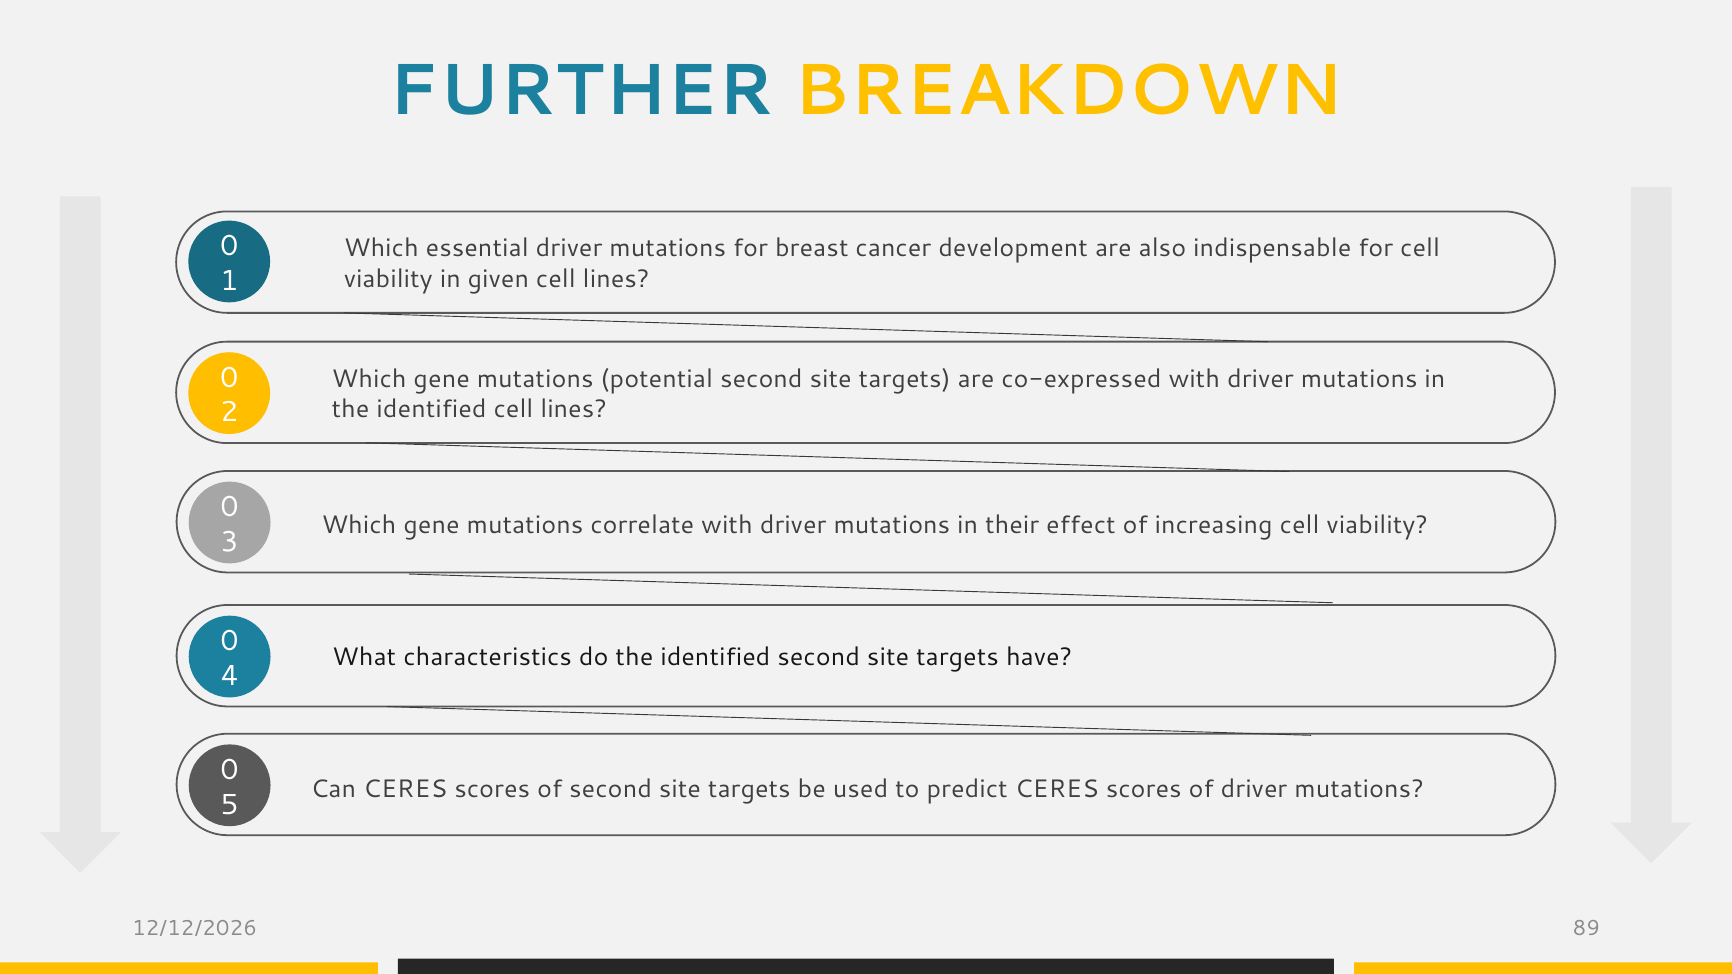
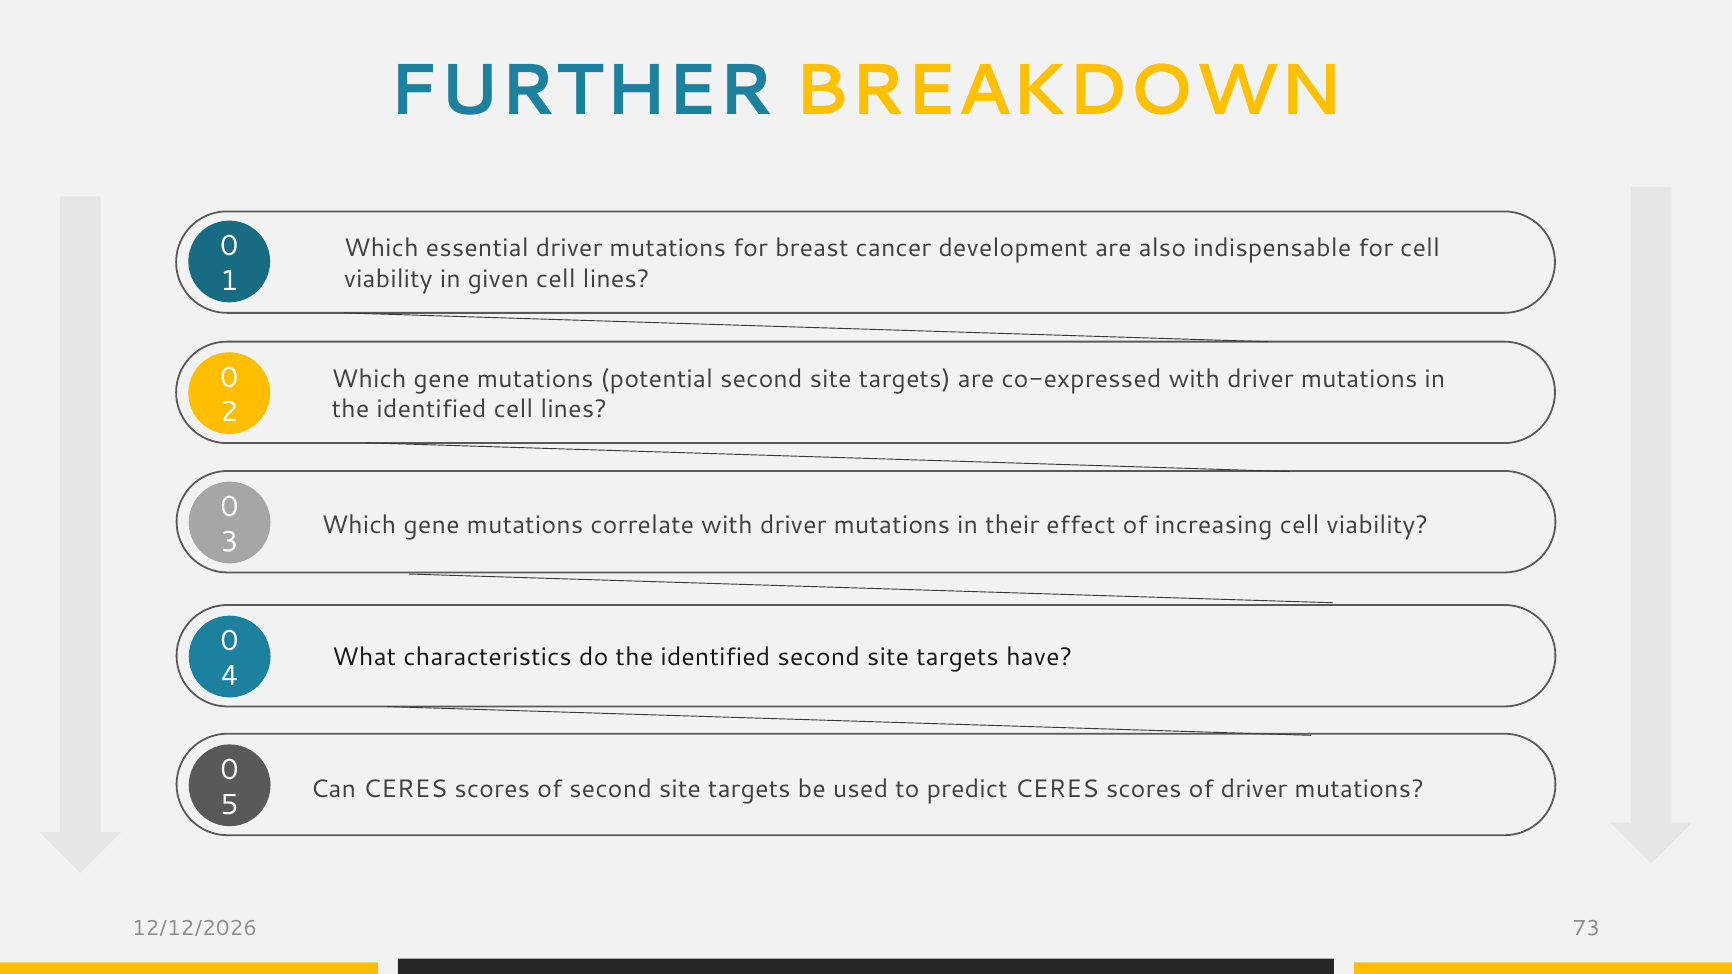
89: 89 -> 73
